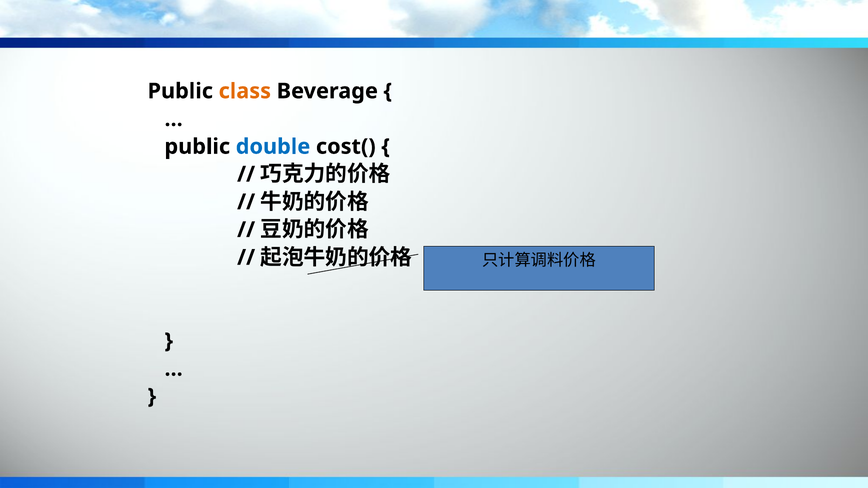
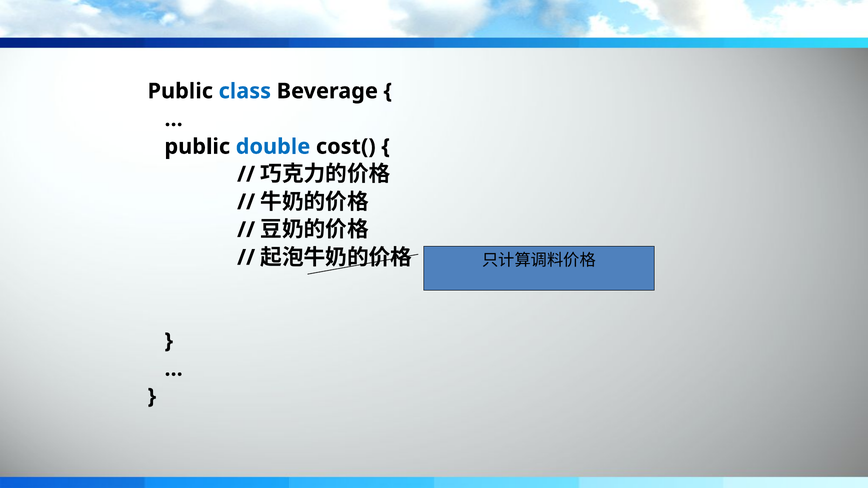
class colour: orange -> blue
